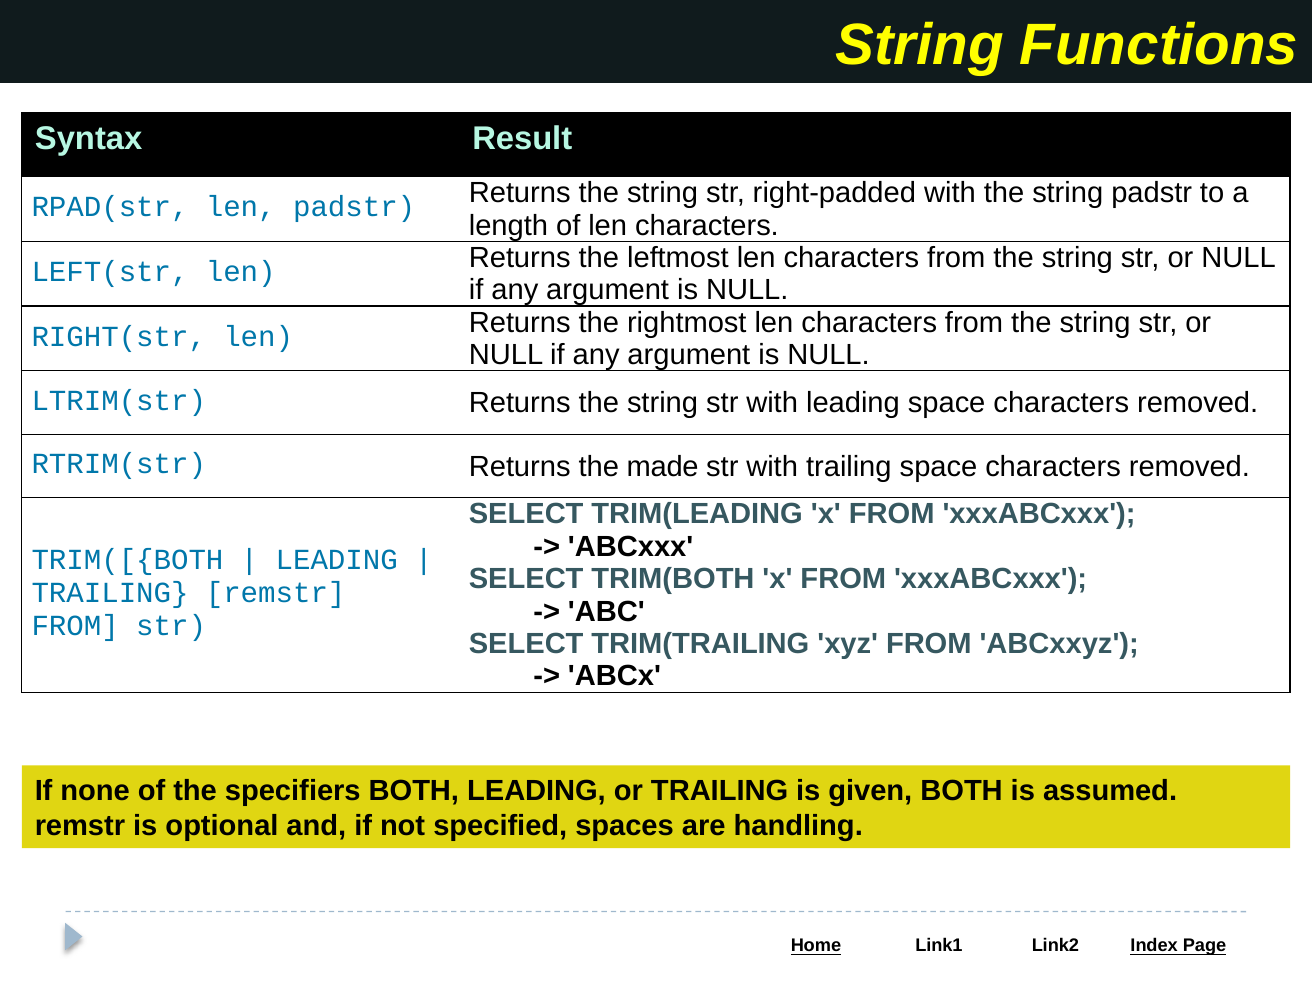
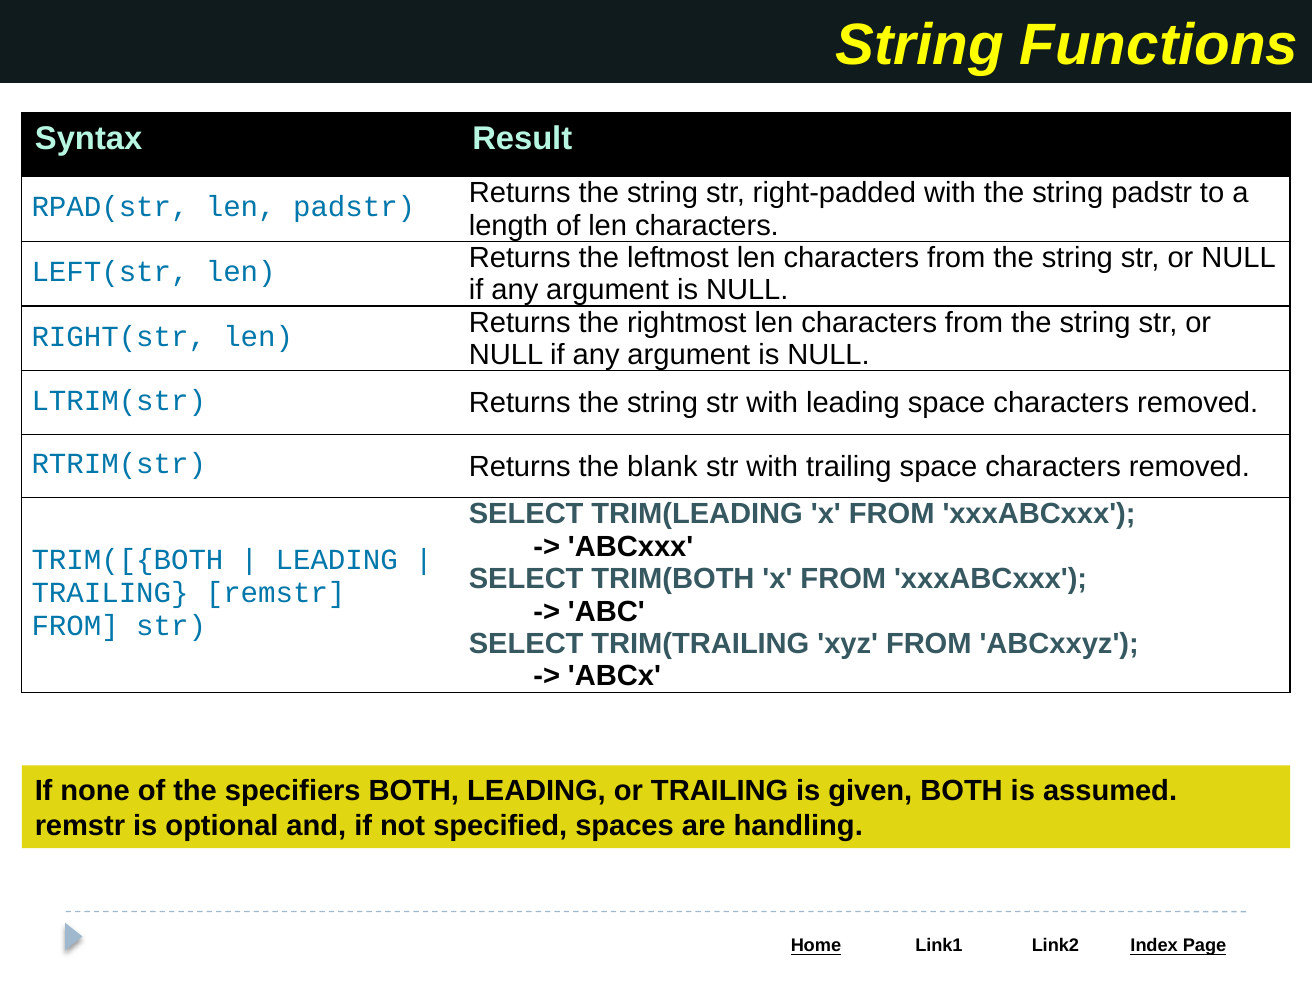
made: made -> blank
